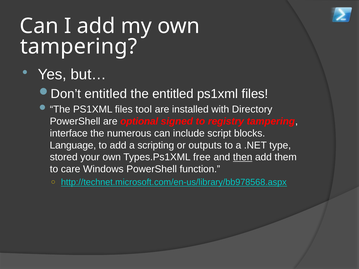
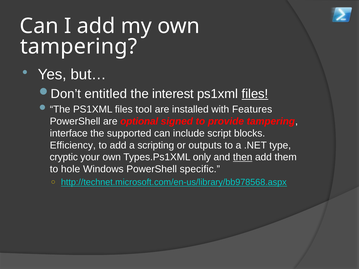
the entitled: entitled -> interest
files at (255, 94) underline: none -> present
Directory: Directory -> Features
registry: registry -> provide
numerous: numerous -> supported
Language: Language -> Efficiency
stored: stored -> cryptic
free: free -> only
care: care -> hole
function: function -> specific
